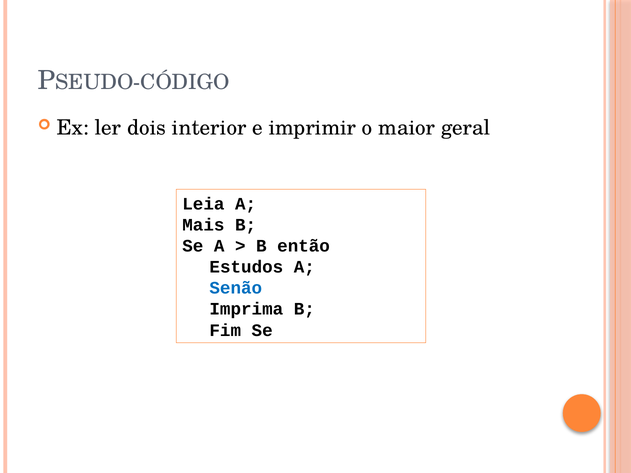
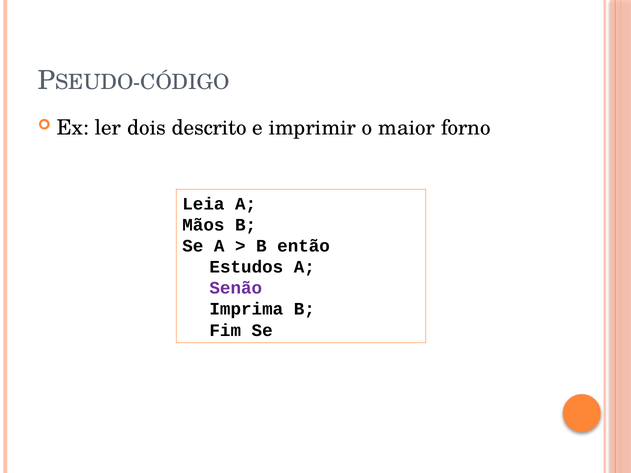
interior: interior -> descrito
geral: geral -> forno
Mais: Mais -> Mãos
Senão colour: blue -> purple
